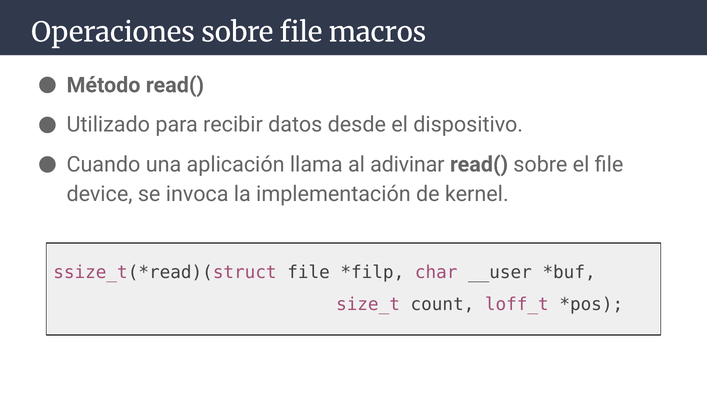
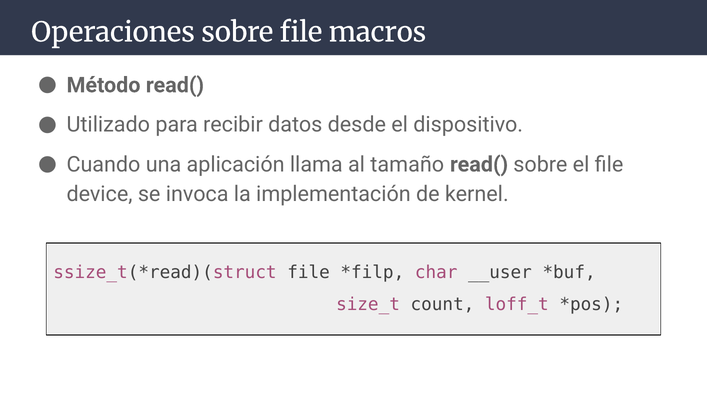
adivinar: adivinar -> tamaño
